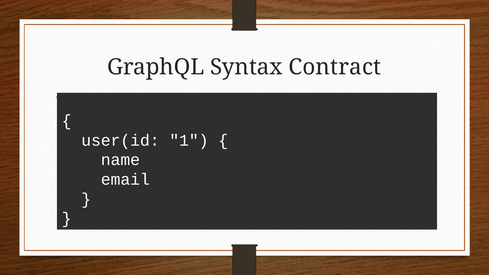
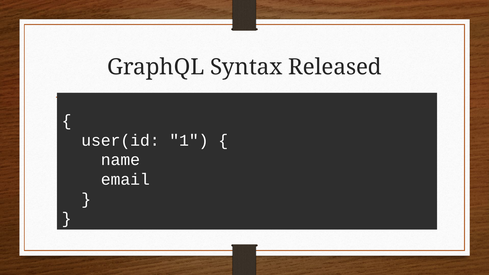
Contract: Contract -> Released
